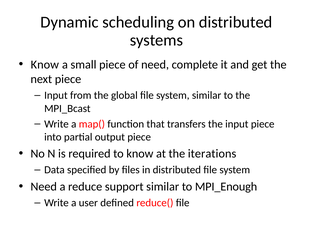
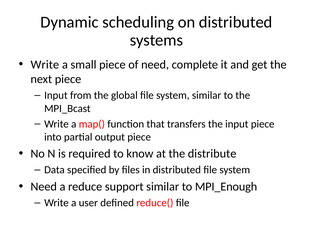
Know at (45, 64): Know -> Write
iterations: iterations -> distribute
